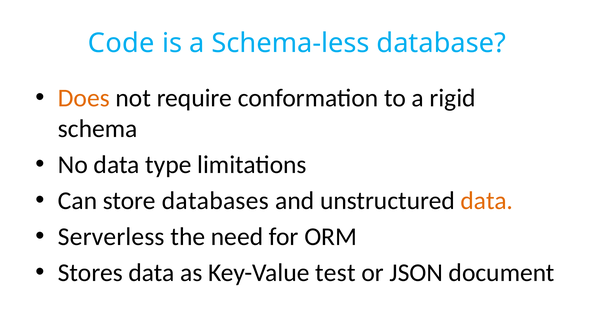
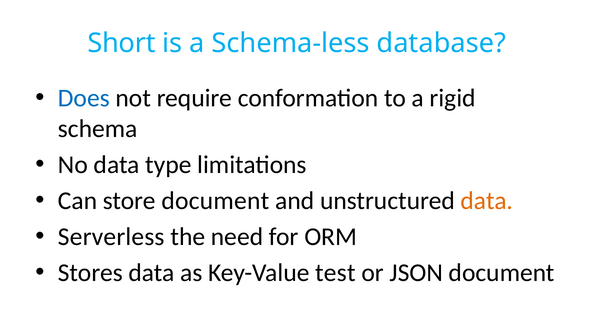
Code: Code -> Short
Does colour: orange -> blue
store databases: databases -> document
